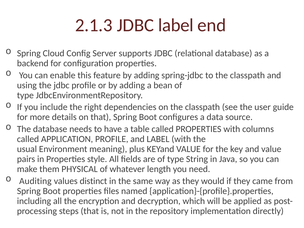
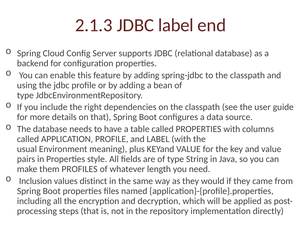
PHYSICAL: PHYSICAL -> PROFILES
Auditing: Auditing -> Inclusion
